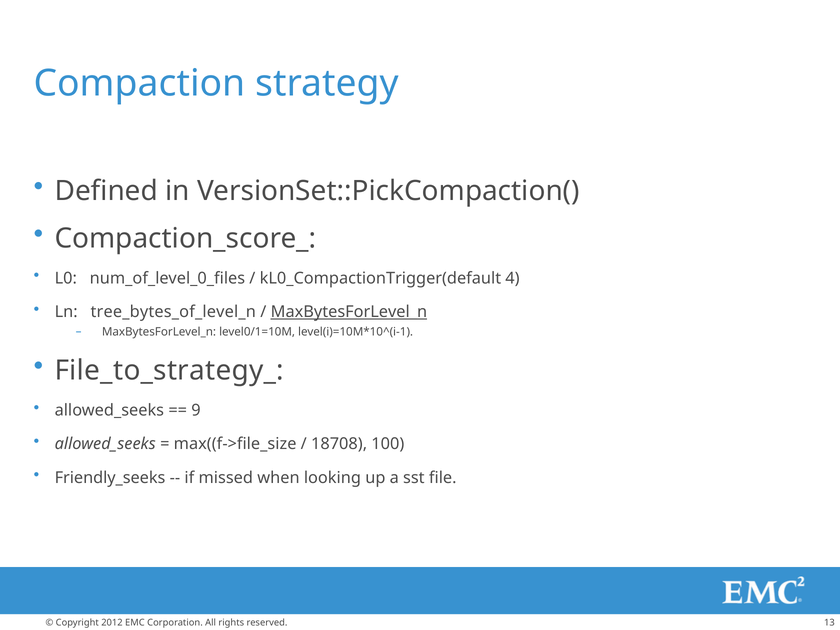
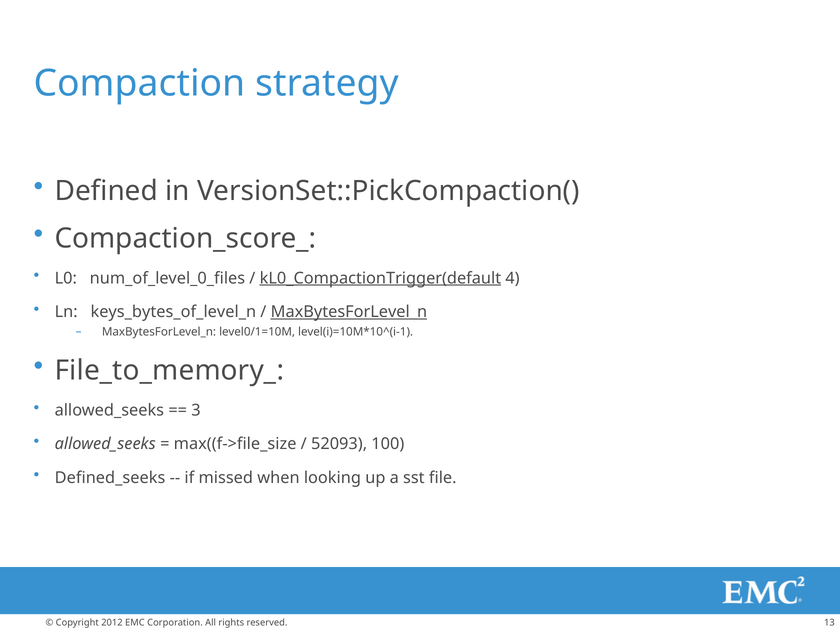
kL0_CompactionTrigger(default underline: none -> present
tree_bytes_of_level_n: tree_bytes_of_level_n -> keys_bytes_of_level_n
File_to_strategy_: File_to_strategy_ -> File_to_memory_
9: 9 -> 3
18708: 18708 -> 52093
Friendly_seeks: Friendly_seeks -> Defined_seeks
